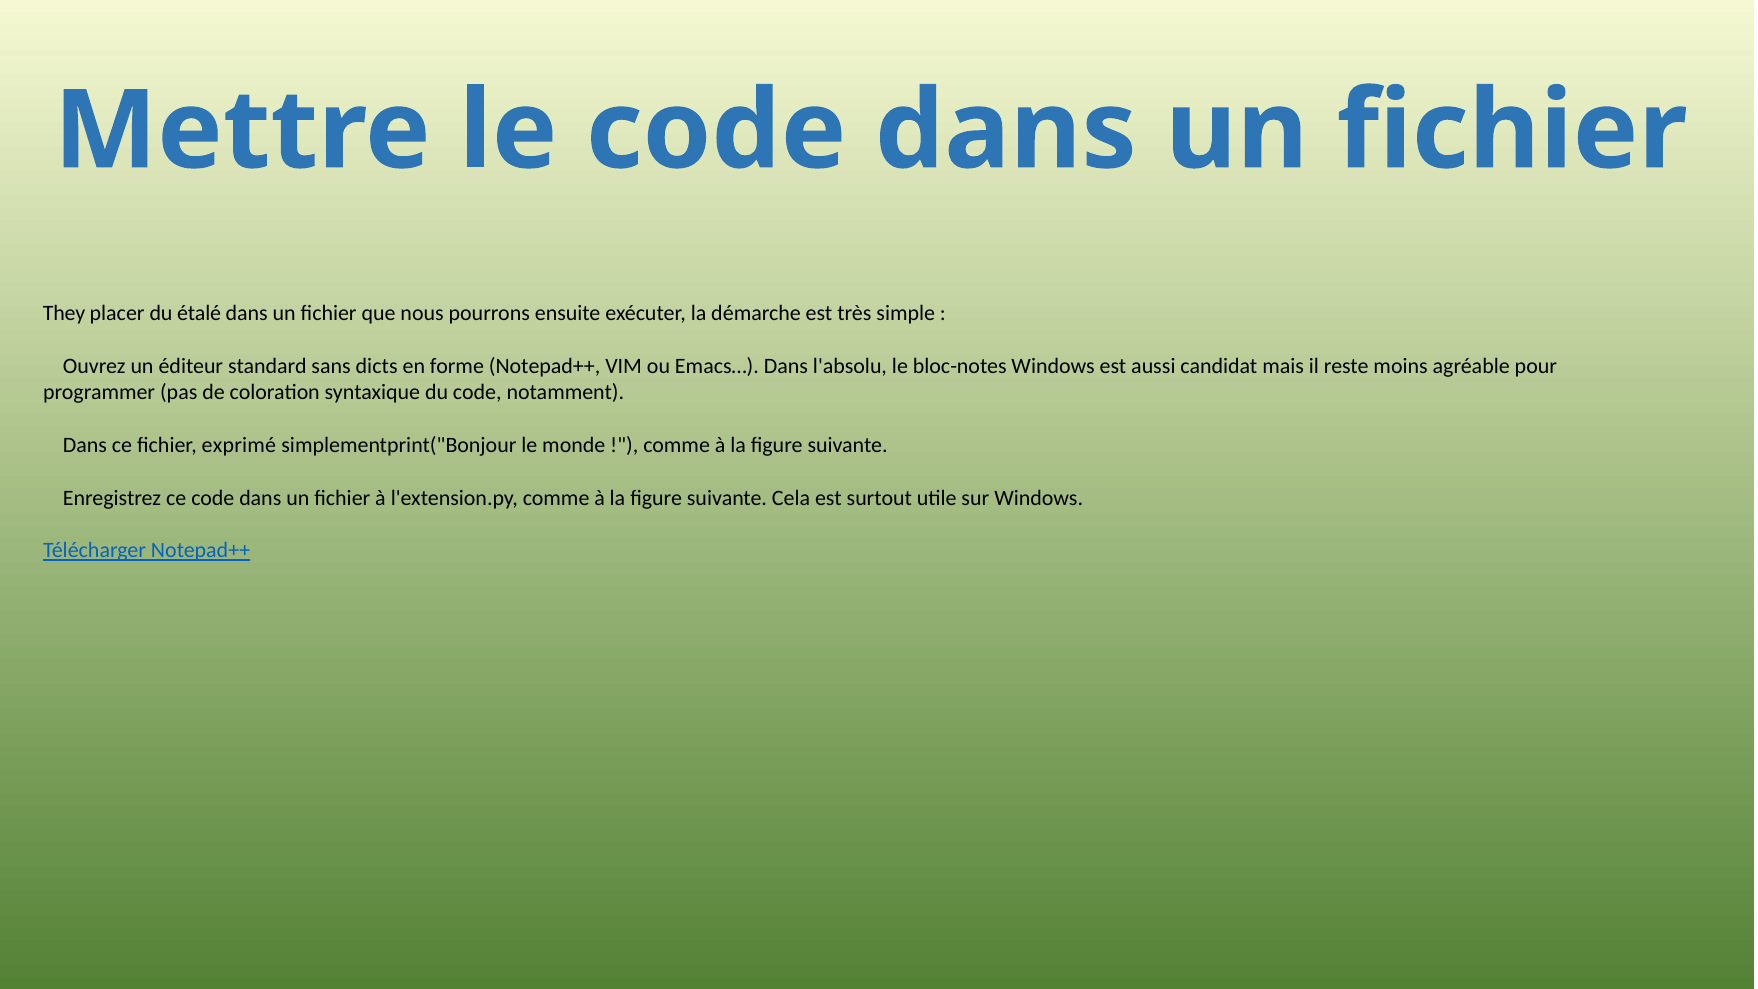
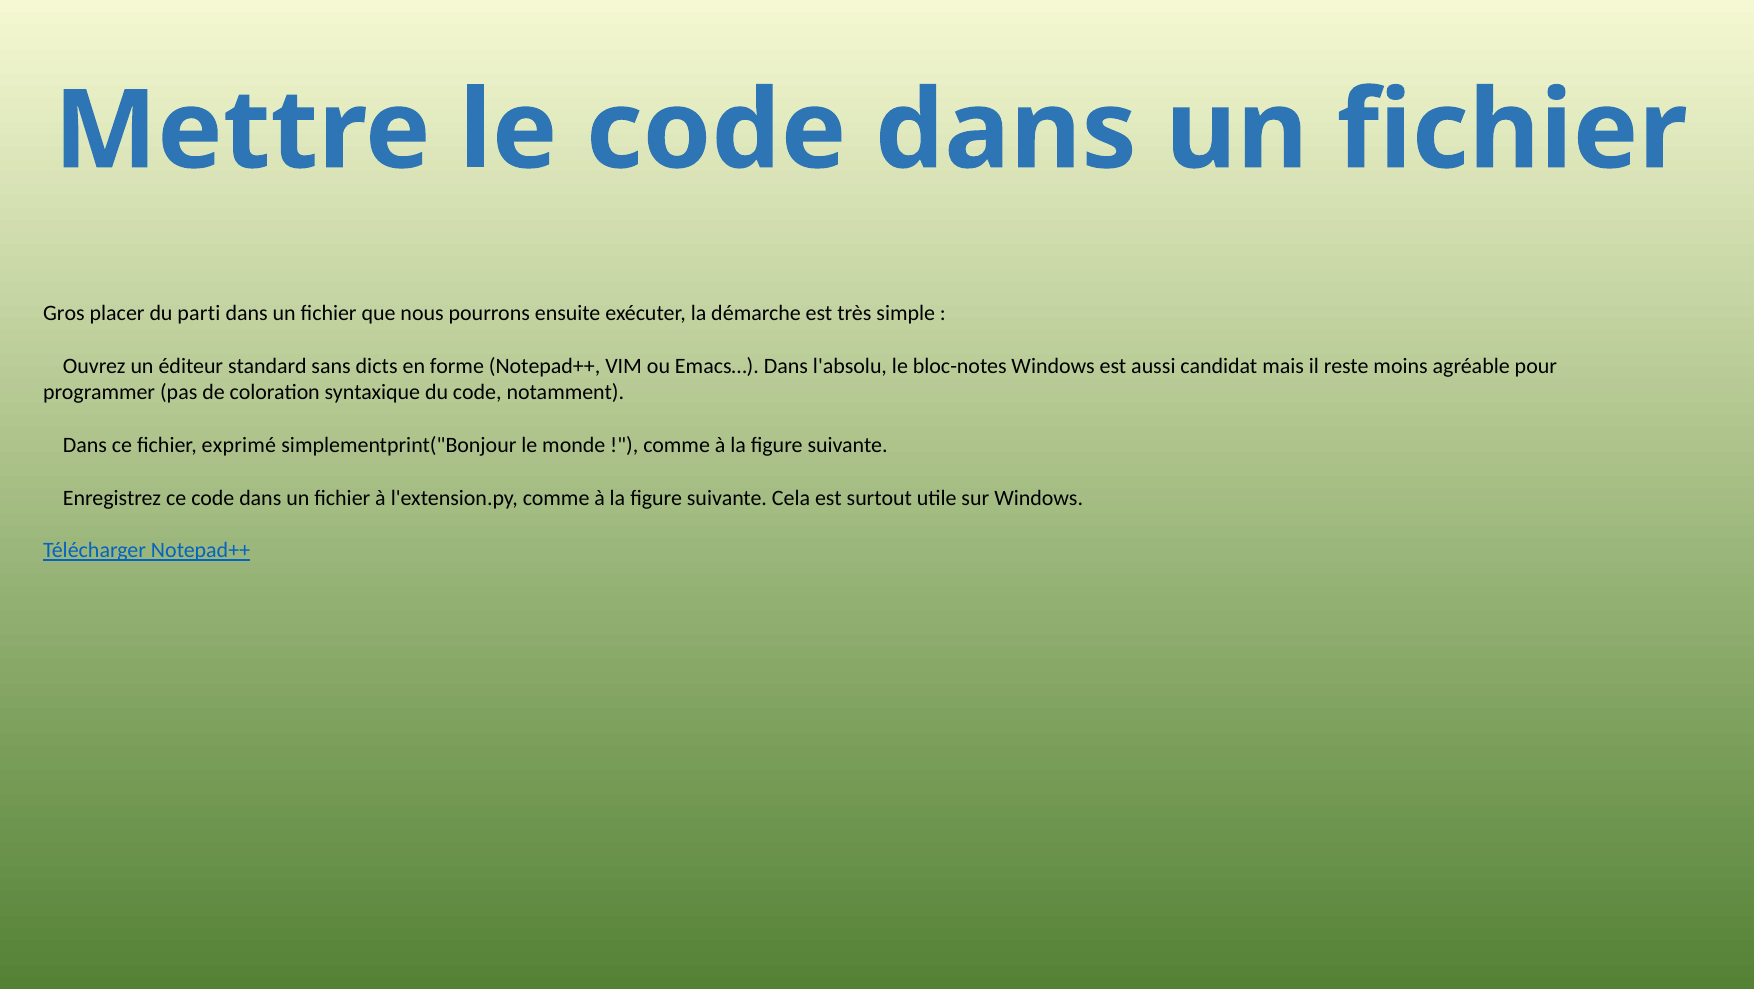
They: They -> Gros
étalé: étalé -> parti
